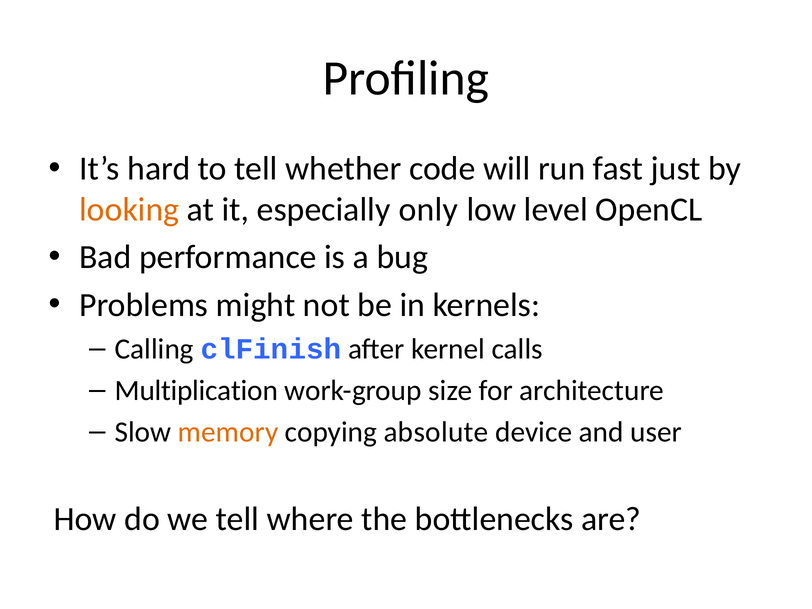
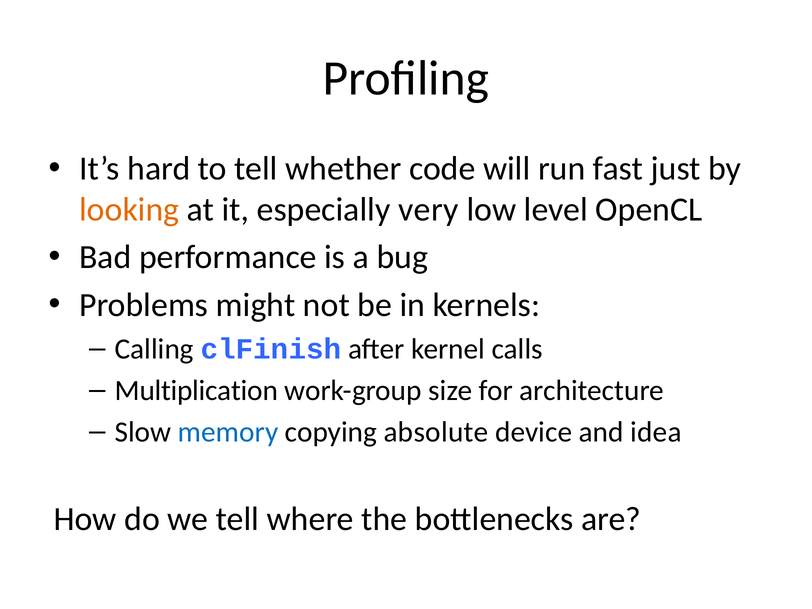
only: only -> very
memory colour: orange -> blue
user: user -> idea
